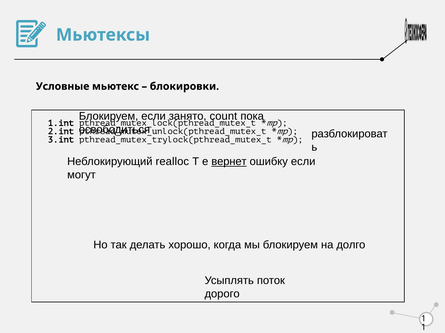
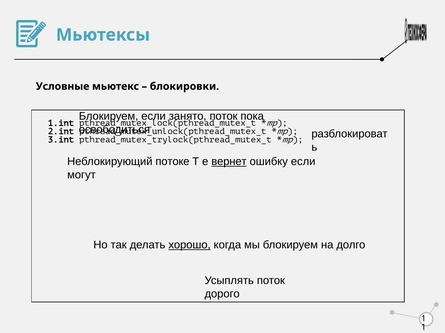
занято count: count -> поток
realloc: realloc -> потоке
хорошо underline: none -> present
